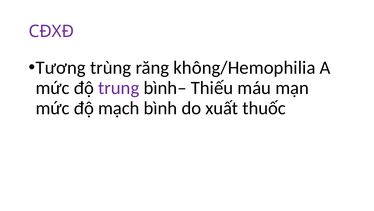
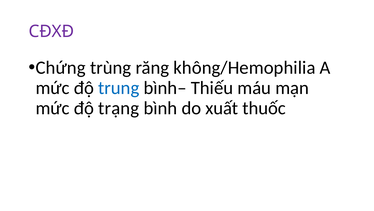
Tương: Tương -> Chứng
trung colour: purple -> blue
mạch: mạch -> trạng
